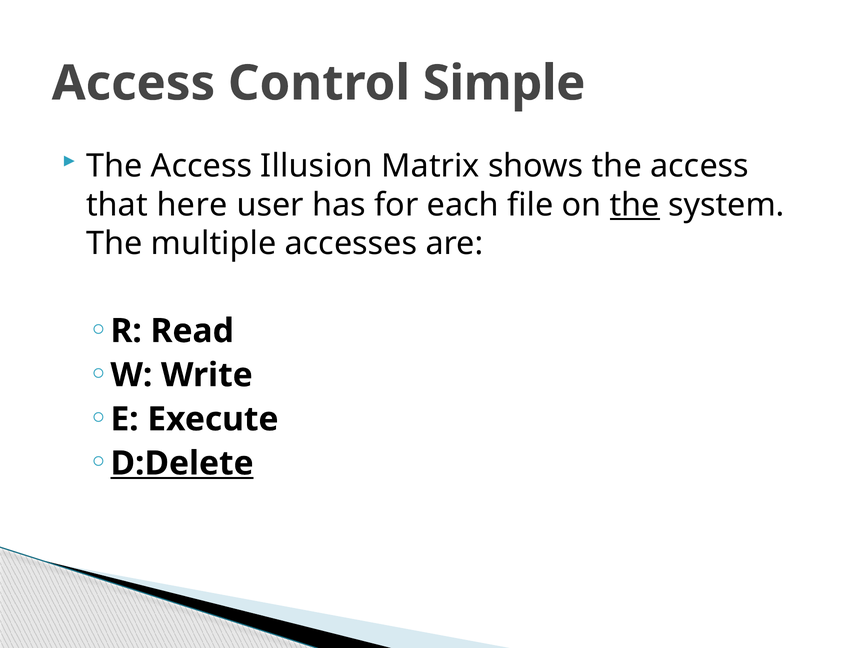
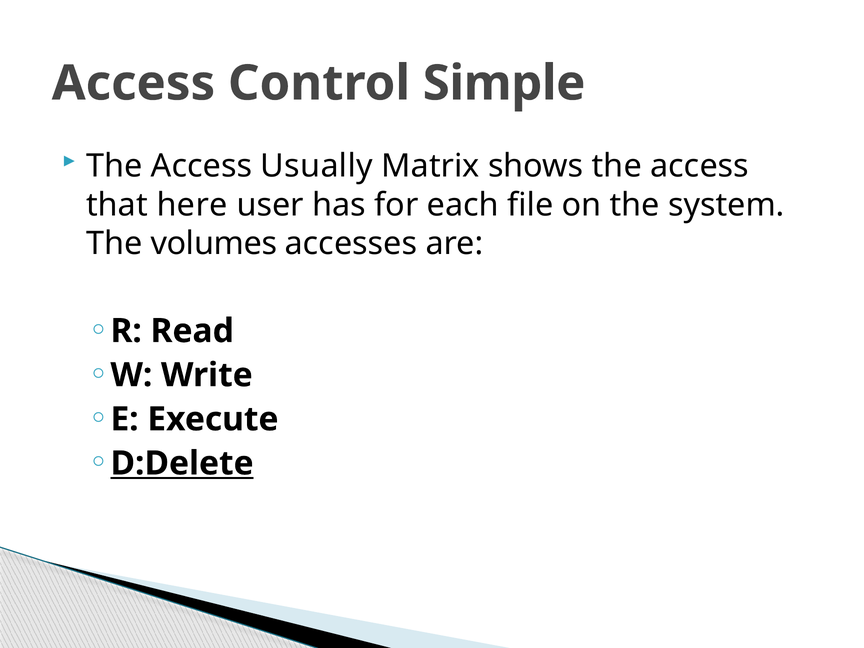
Illusion: Illusion -> Usually
the at (635, 205) underline: present -> none
multiple: multiple -> volumes
